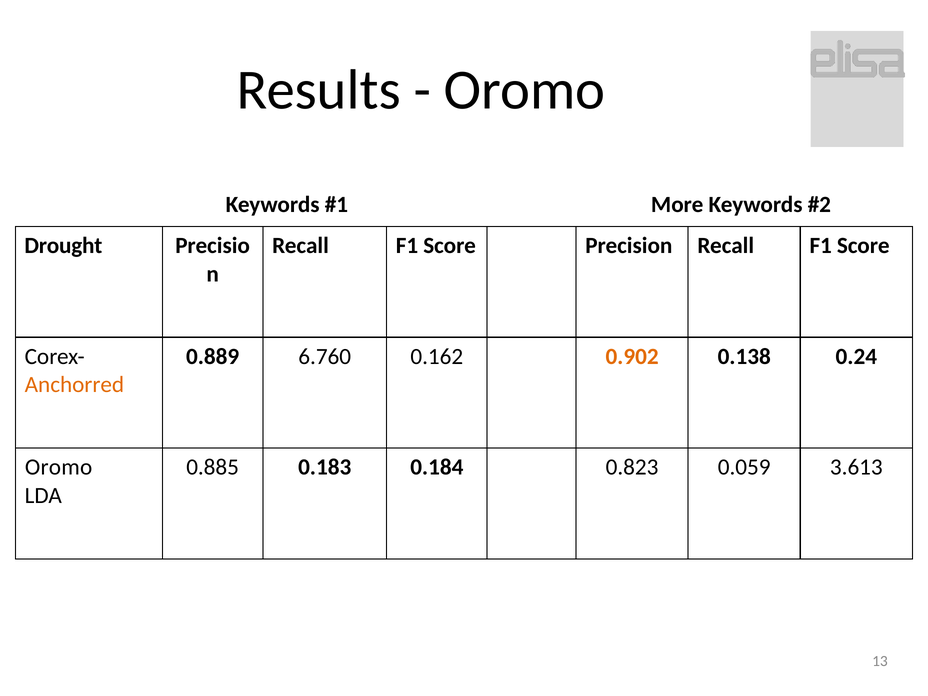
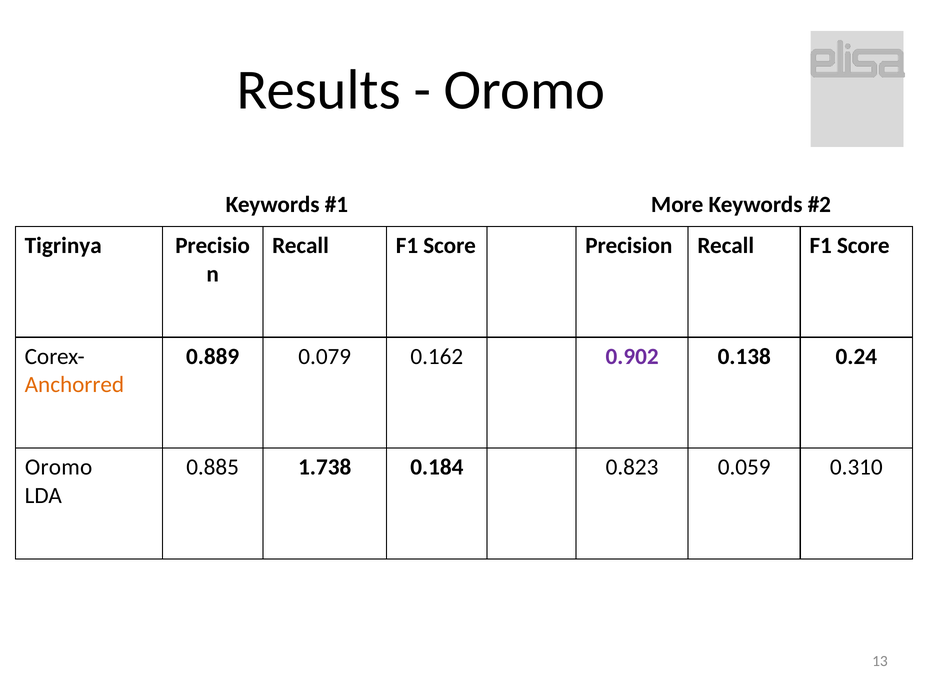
Drought: Drought -> Tigrinya
6.760: 6.760 -> 0.079
0.902 colour: orange -> purple
0.183: 0.183 -> 1.738
3.613: 3.613 -> 0.310
